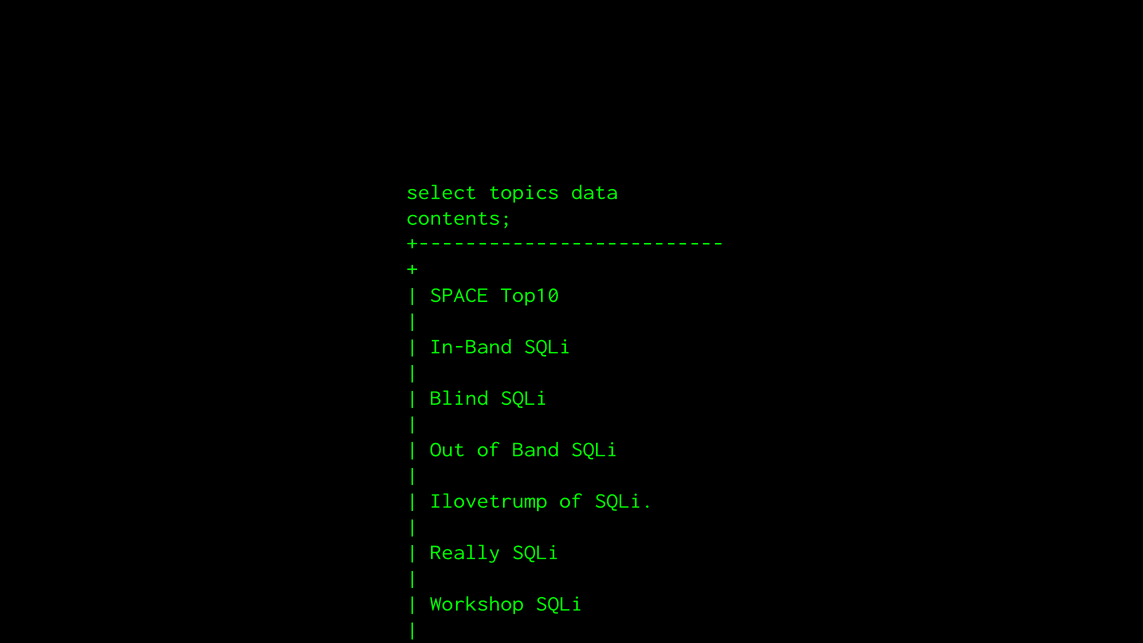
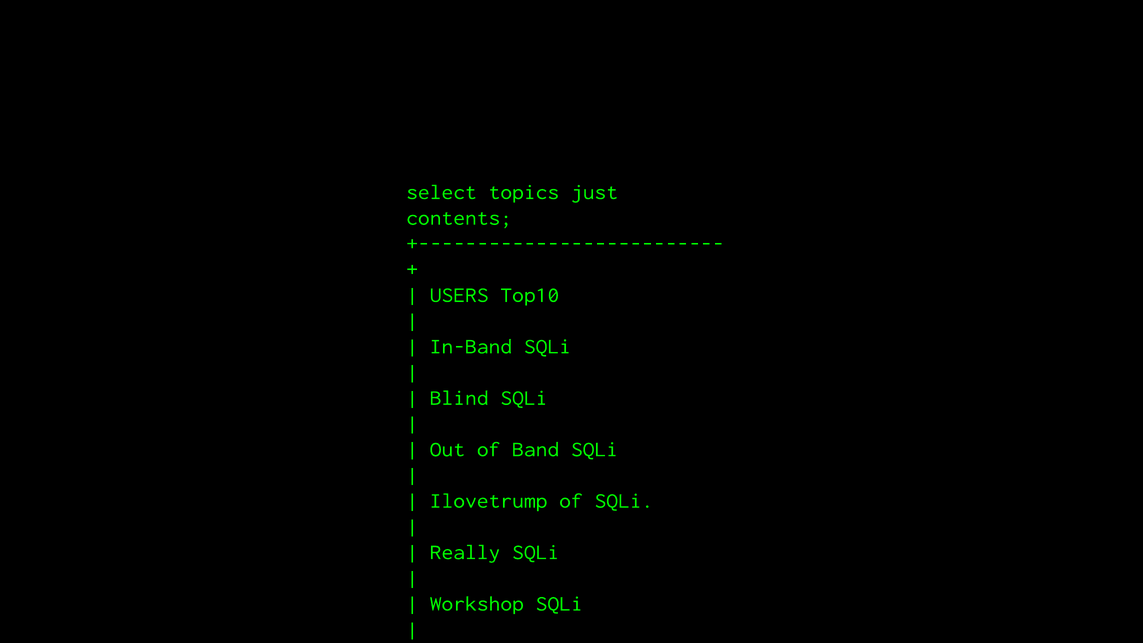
data: data -> just
SPACE: SPACE -> USERS
